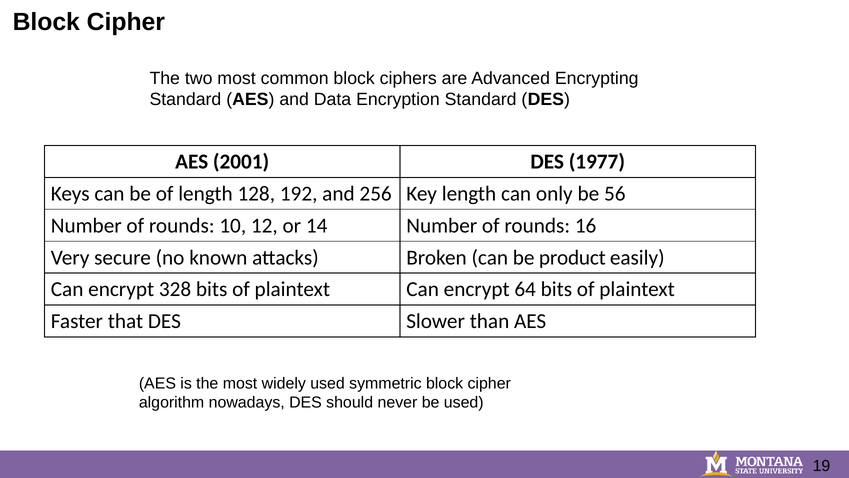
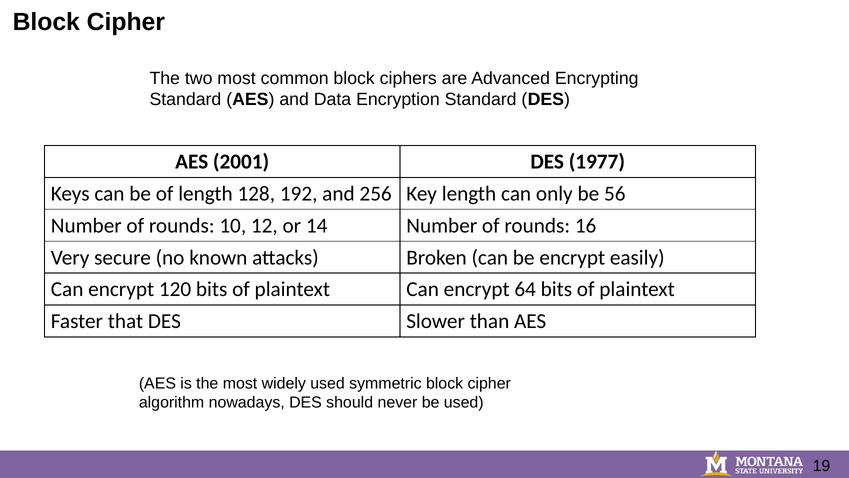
be product: product -> encrypt
328: 328 -> 120
